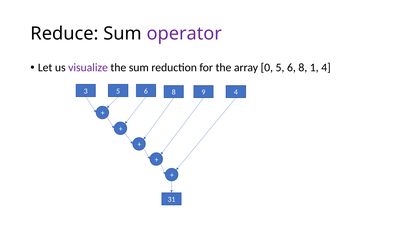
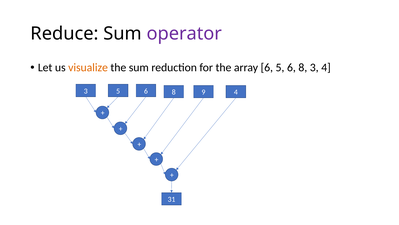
visualize colour: purple -> orange
array 0: 0 -> 6
8 1: 1 -> 3
